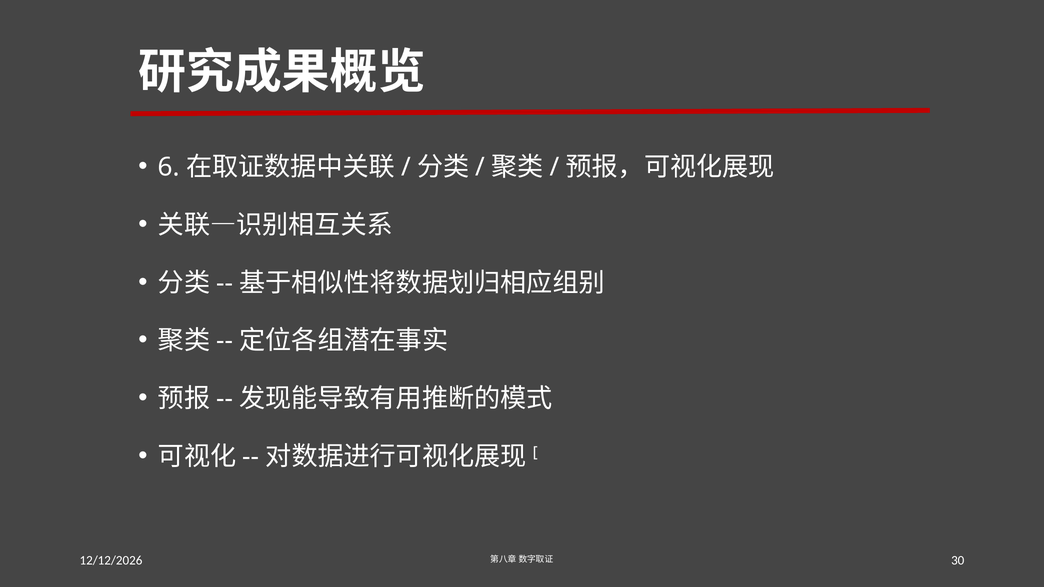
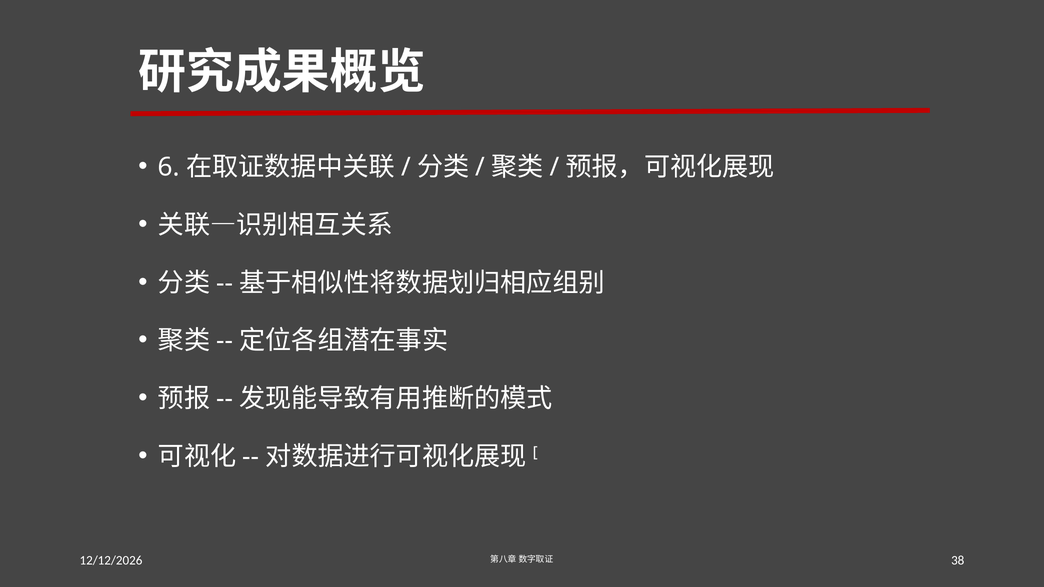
30: 30 -> 38
